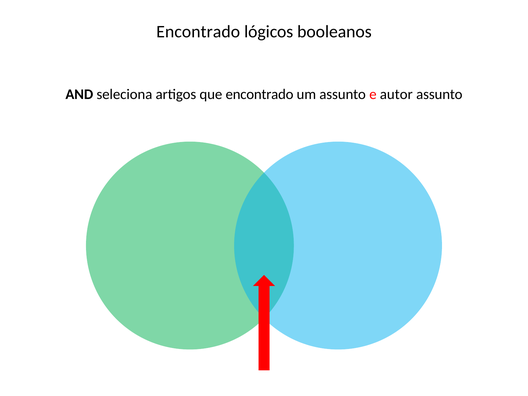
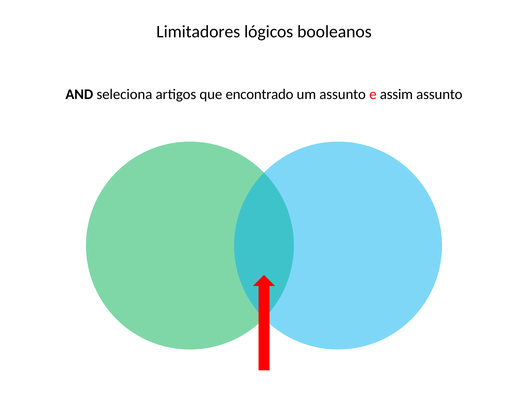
Encontrado at (198, 32): Encontrado -> Limitadores
autor: autor -> assim
